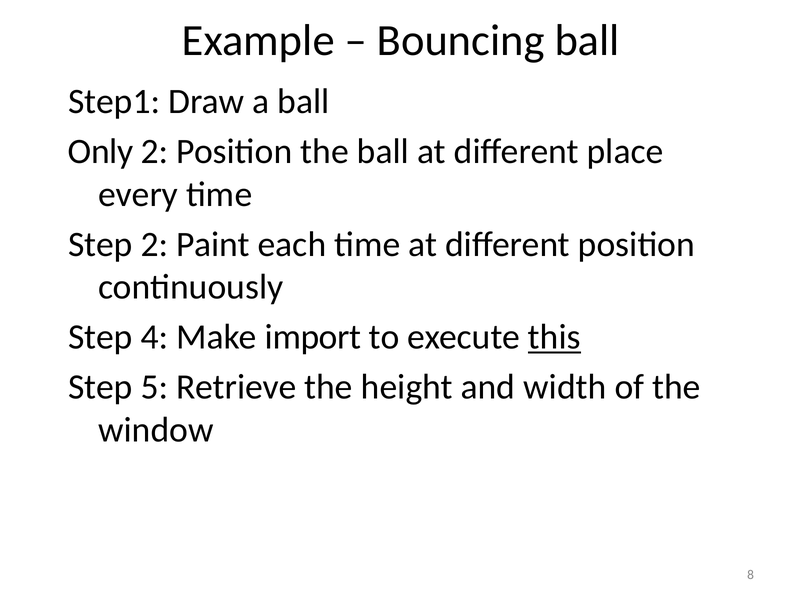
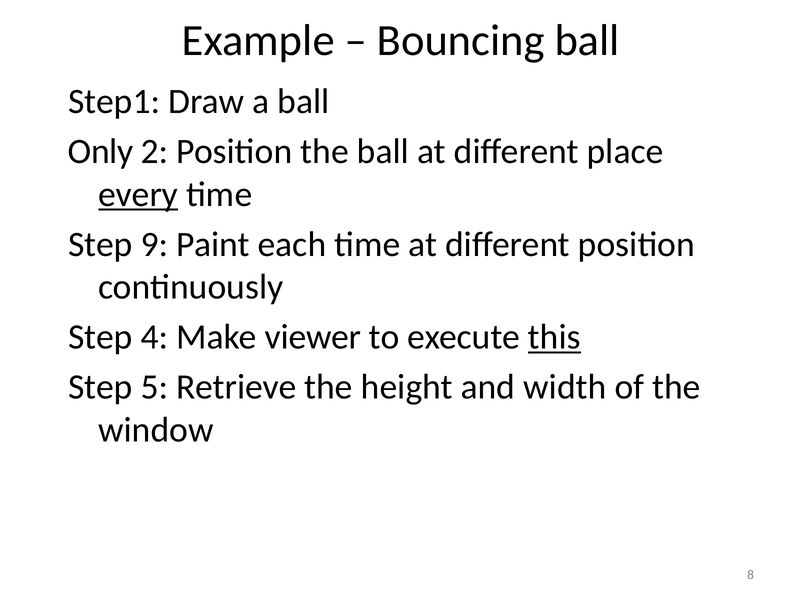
every underline: none -> present
Step 2: 2 -> 9
import: import -> viewer
